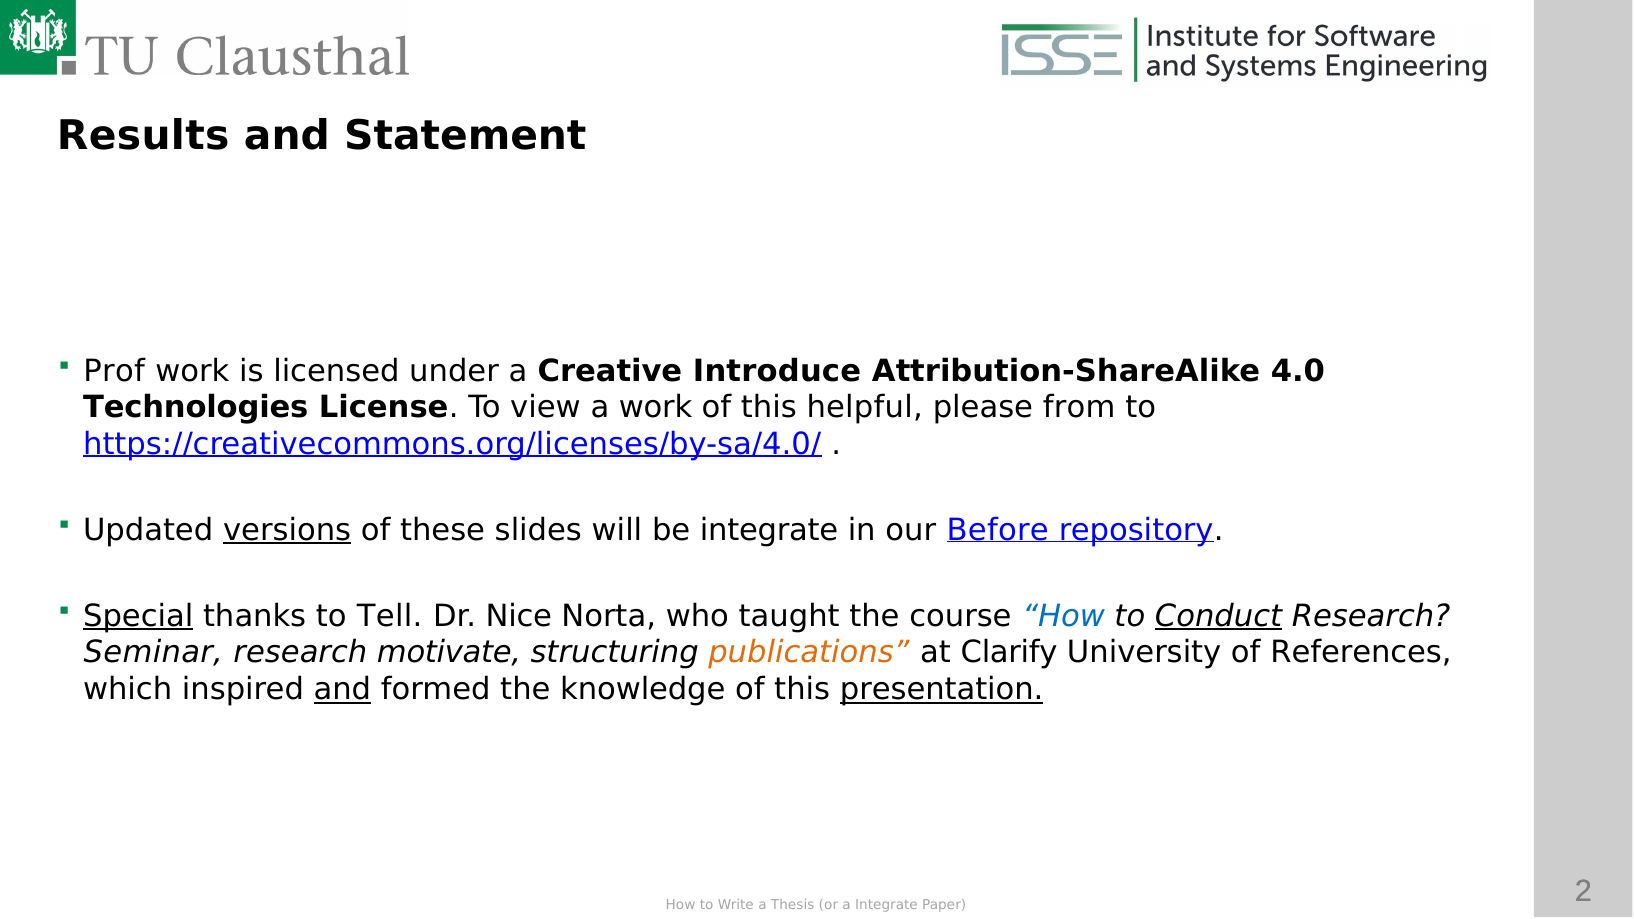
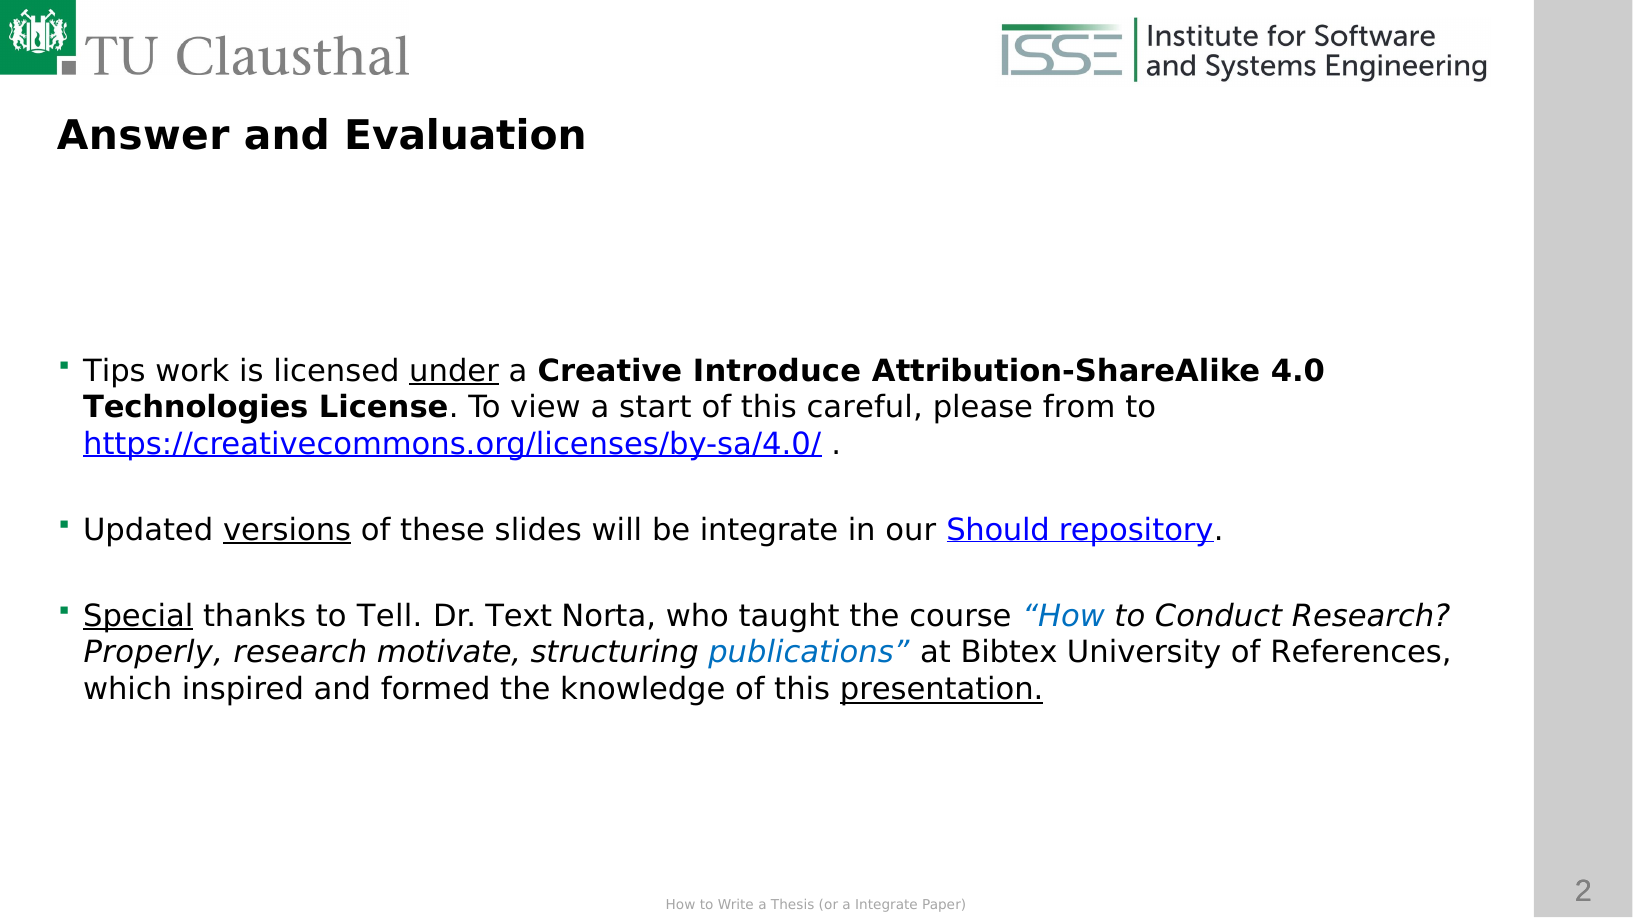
Results: Results -> Answer
Statement: Statement -> Evaluation
Prof: Prof -> Tips
under underline: none -> present
a work: work -> start
helpful: helpful -> careful
Before: Before -> Should
Nice: Nice -> Text
Conduct underline: present -> none
Seminar: Seminar -> Properly
publications colour: orange -> blue
Clarify: Clarify -> Bibtex
and at (342, 690) underline: present -> none
